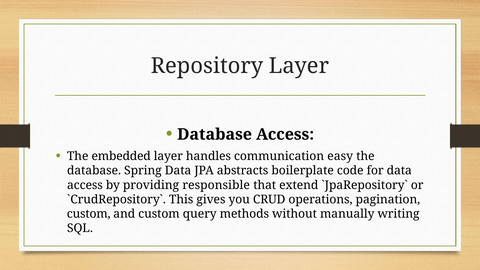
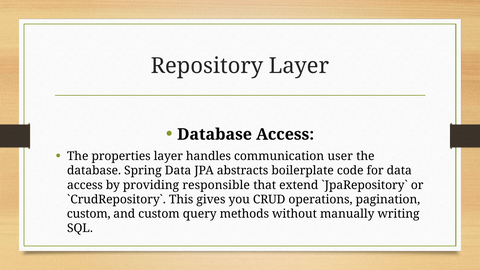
embedded: embedded -> properties
easy: easy -> user
